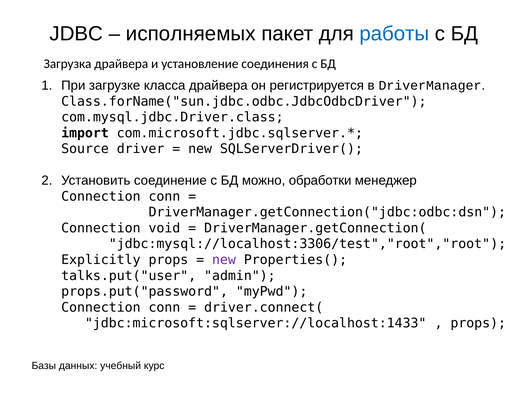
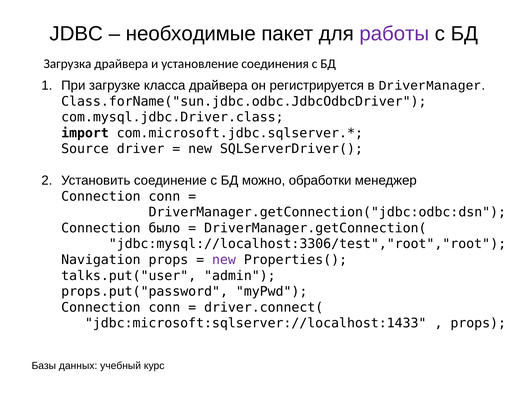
исполняемых: исполняемых -> необходимые
работы colour: blue -> purple
void: void -> было
Explicitly: Explicitly -> Navigation
